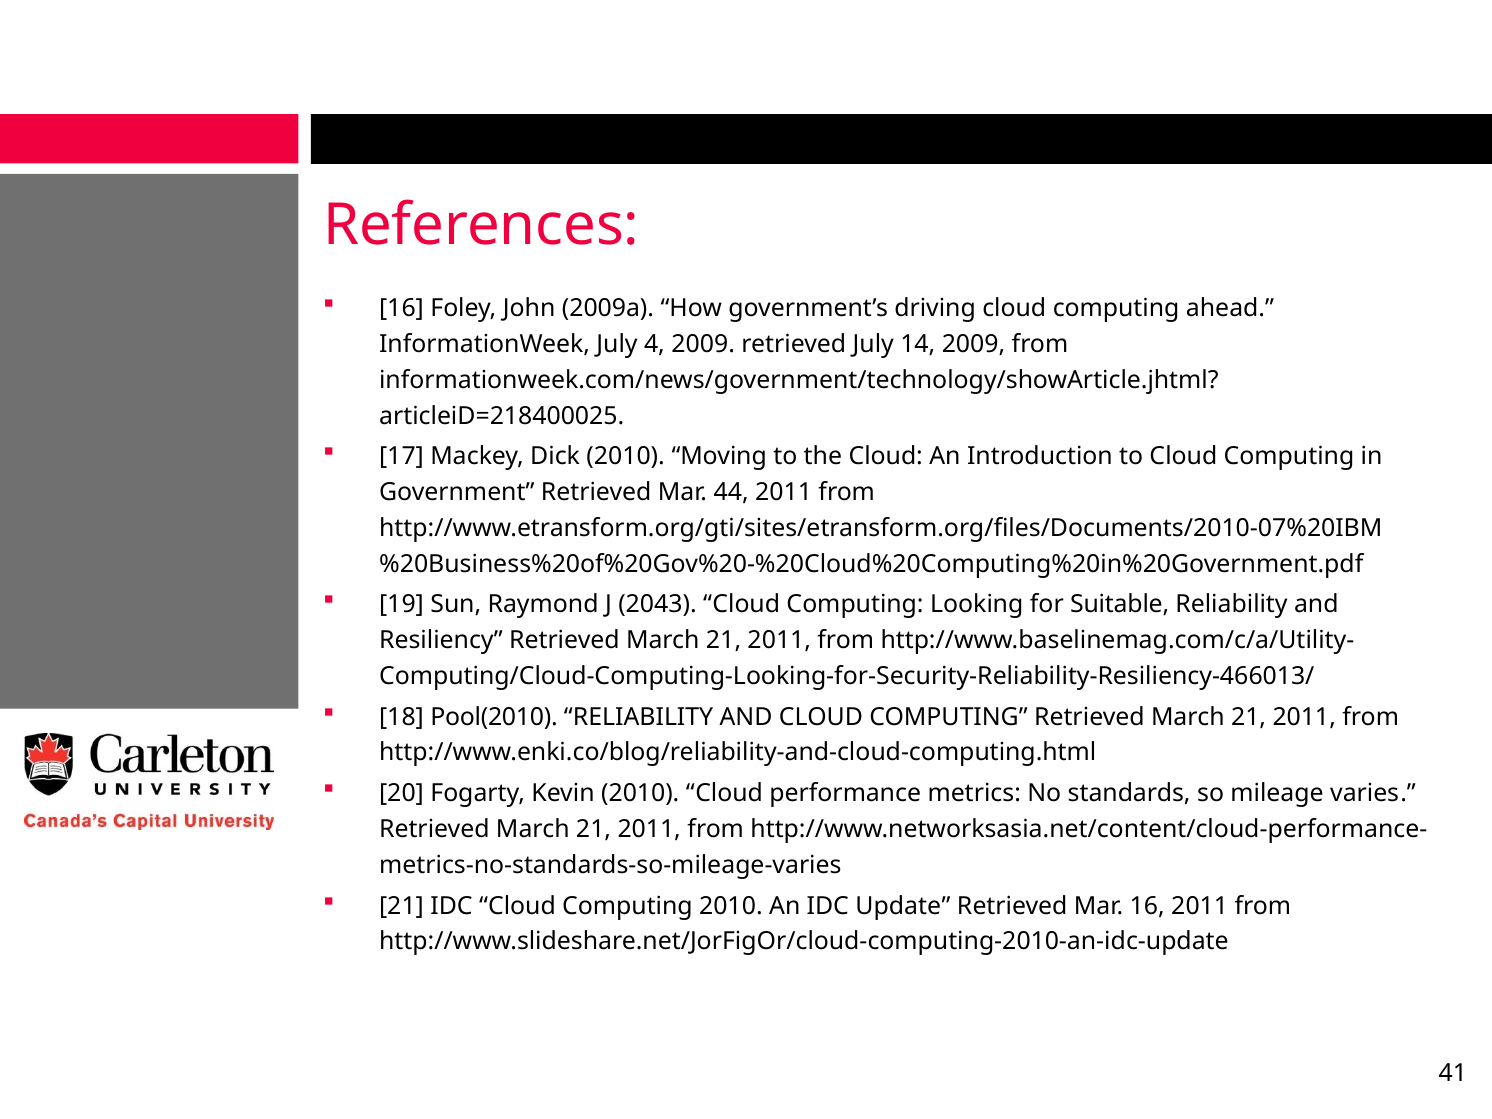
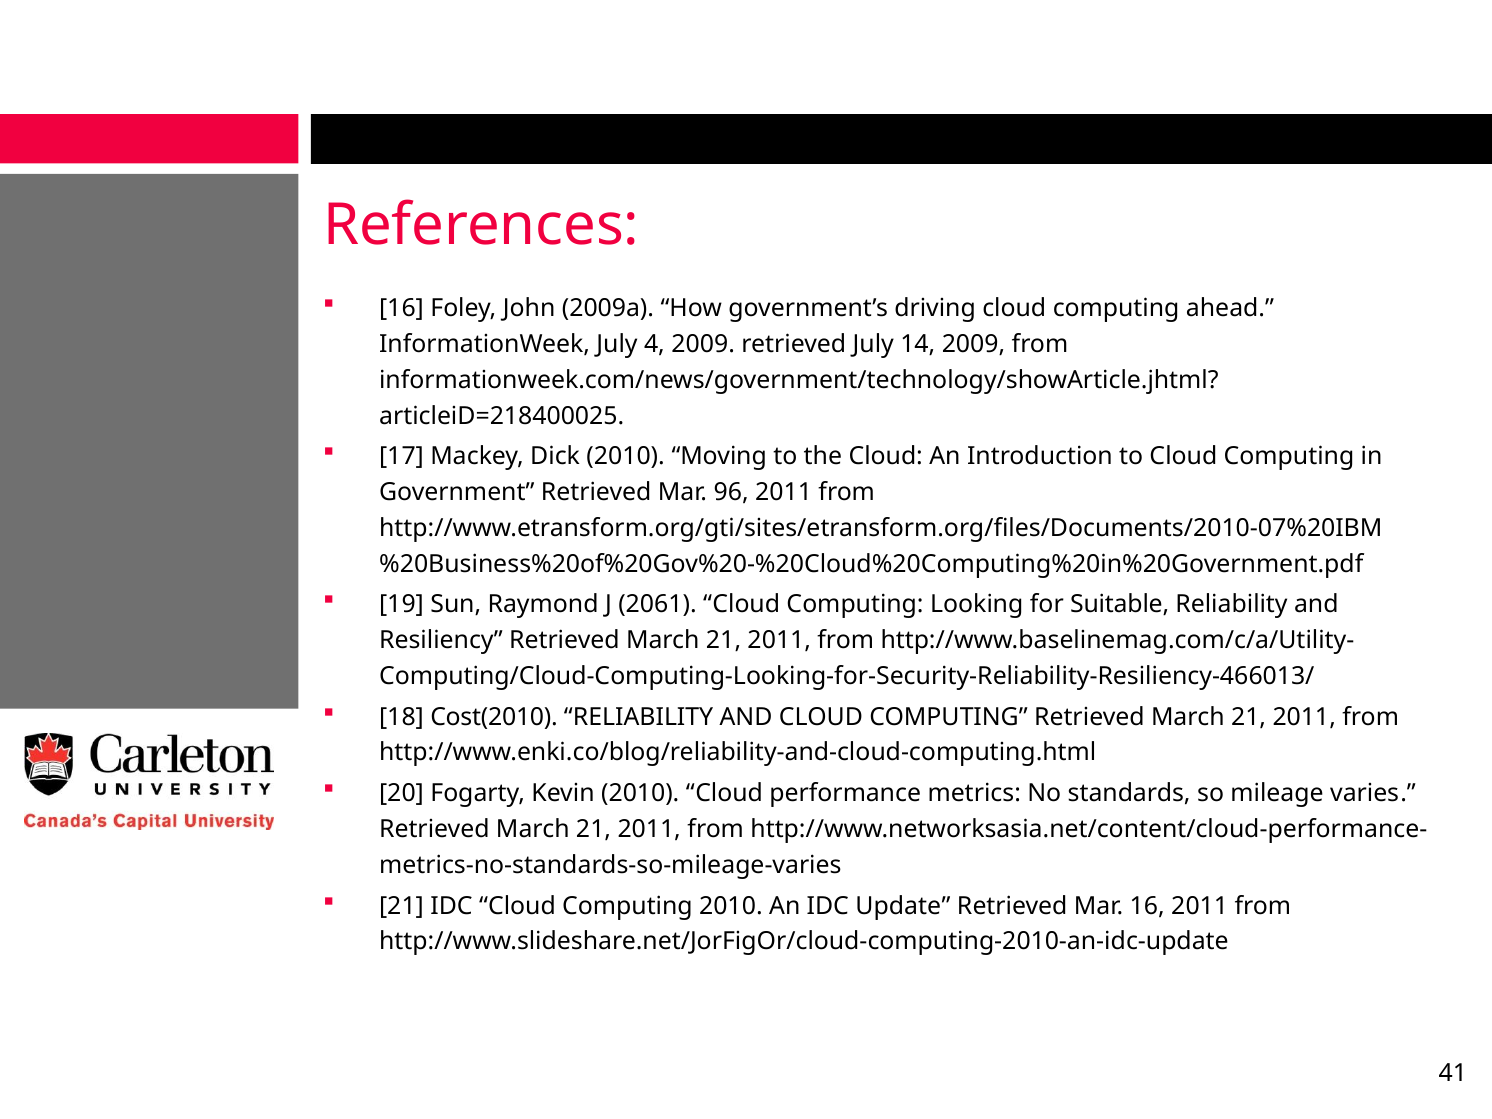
44: 44 -> 96
2043: 2043 -> 2061
Pool(2010: Pool(2010 -> Cost(2010
